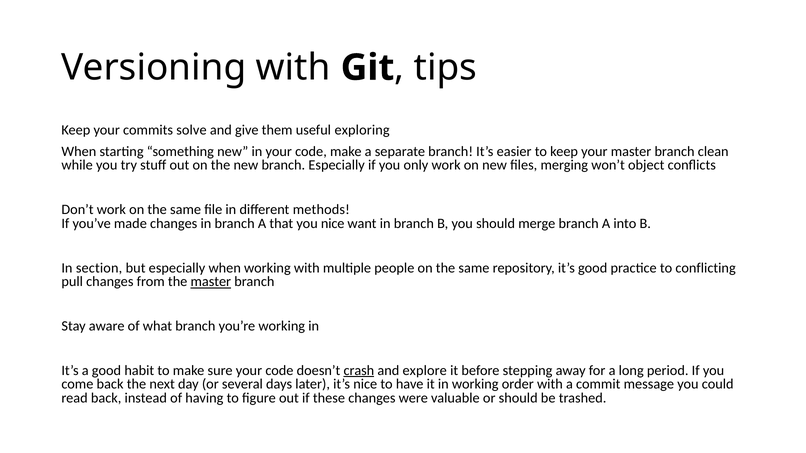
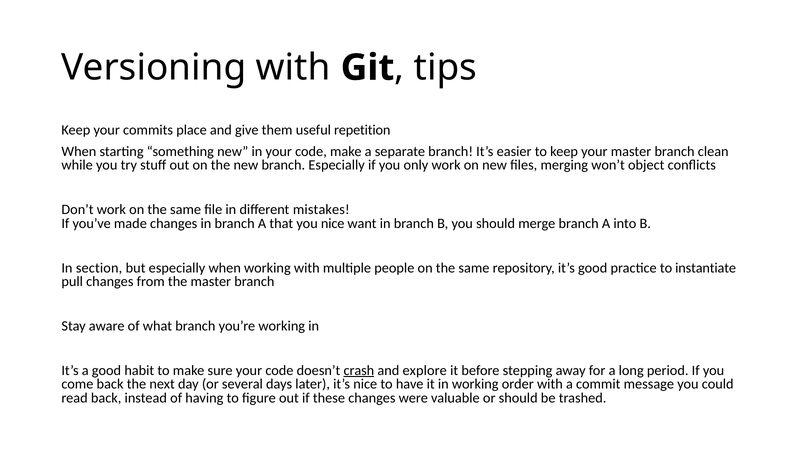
solve: solve -> place
exploring: exploring -> repetition
methods: methods -> mistakes
conflicting: conflicting -> instantiate
master at (211, 282) underline: present -> none
